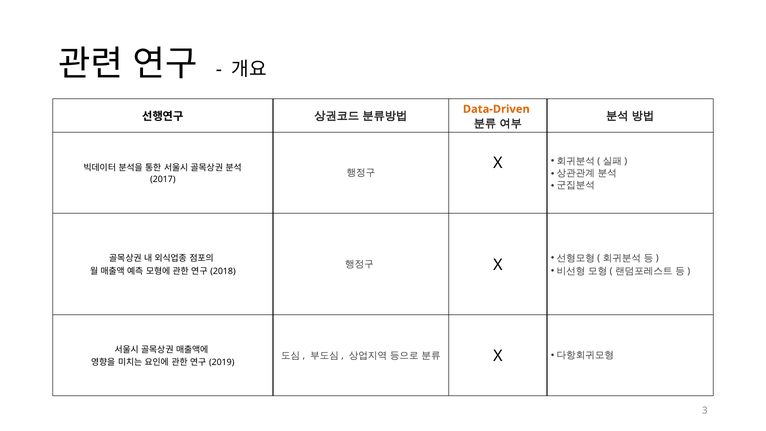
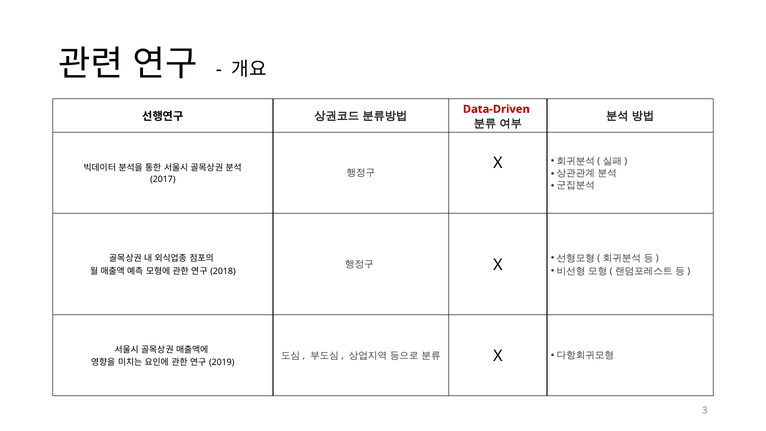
Data-Driven colour: orange -> red
